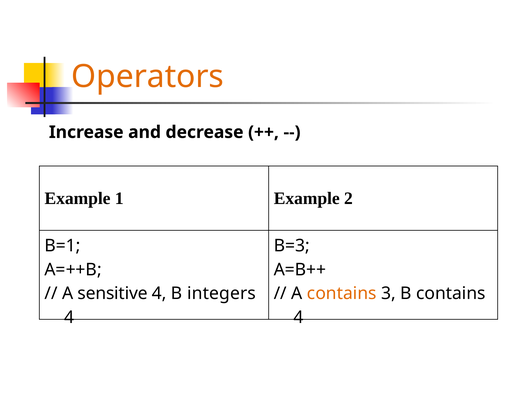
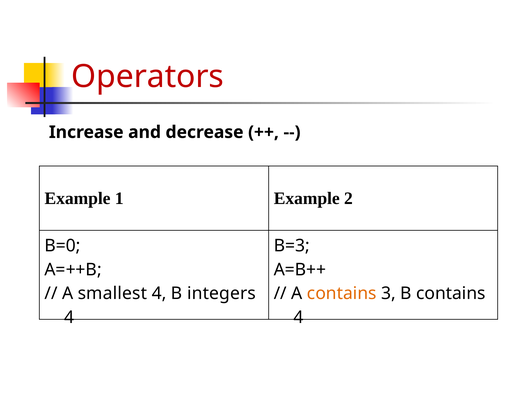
Operators colour: orange -> red
B=1: B=1 -> B=0
sensitive: sensitive -> smallest
